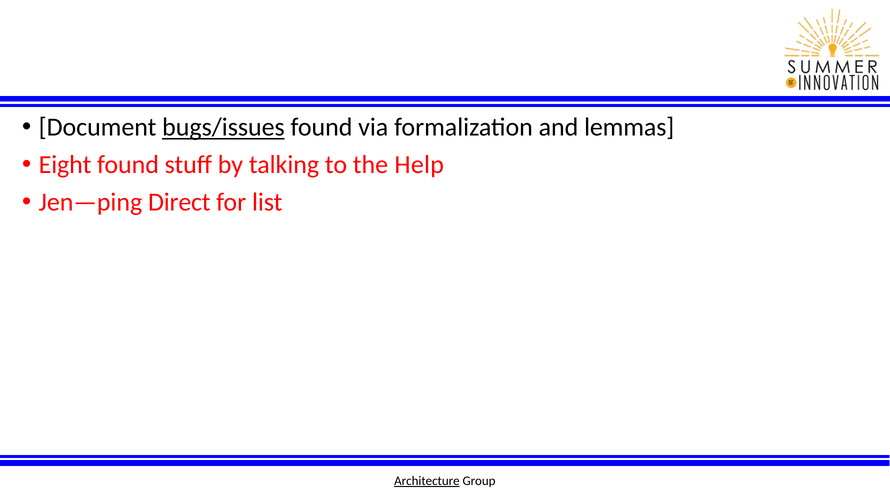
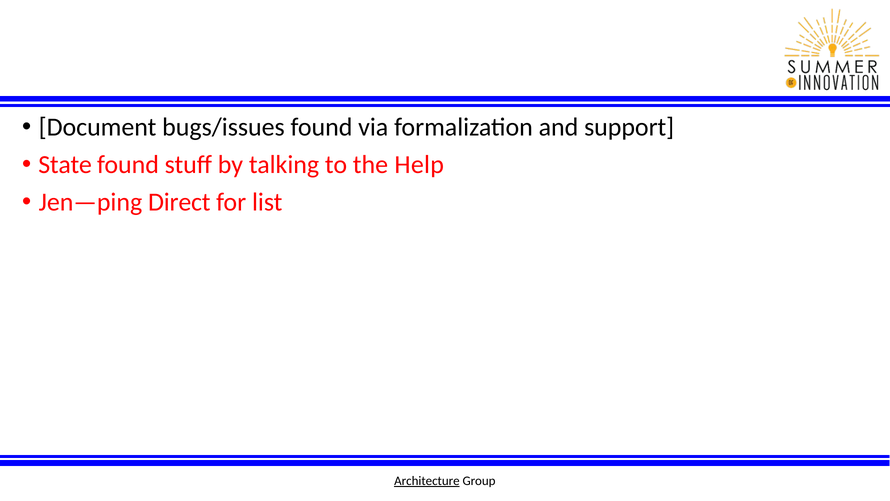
bugs/issues underline: present -> none
lemmas: lemmas -> support
Eight: Eight -> State
